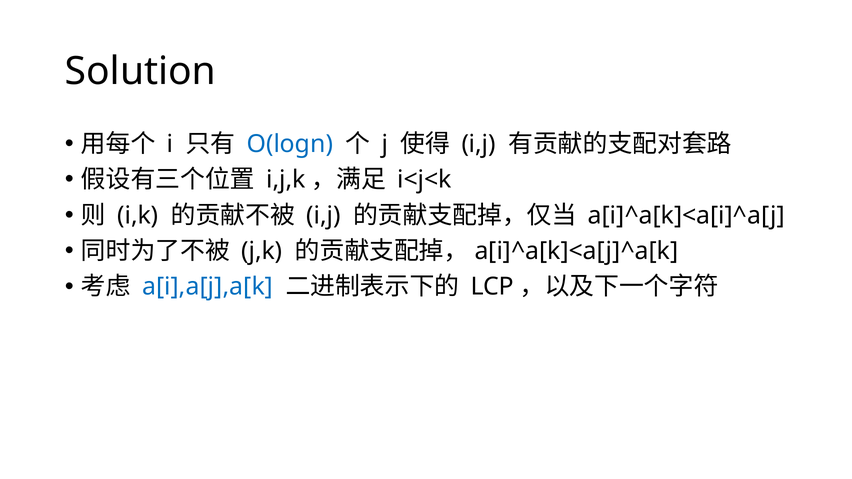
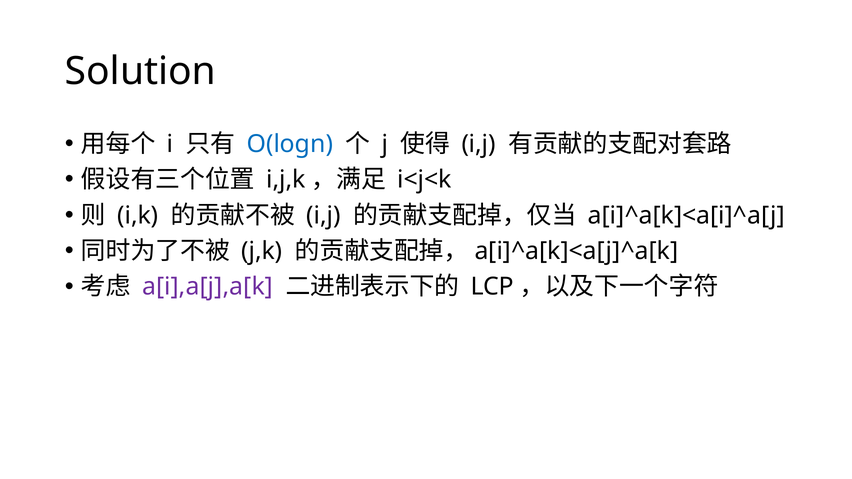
a[i],a[j],a[k colour: blue -> purple
